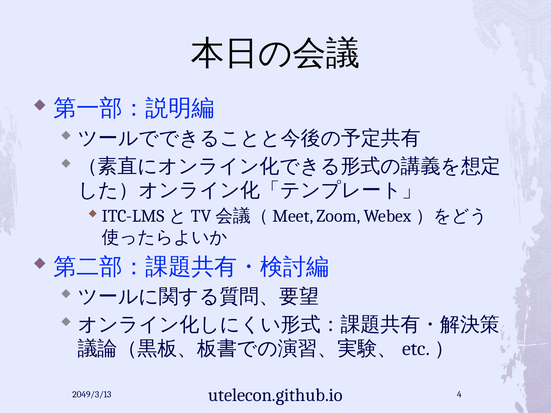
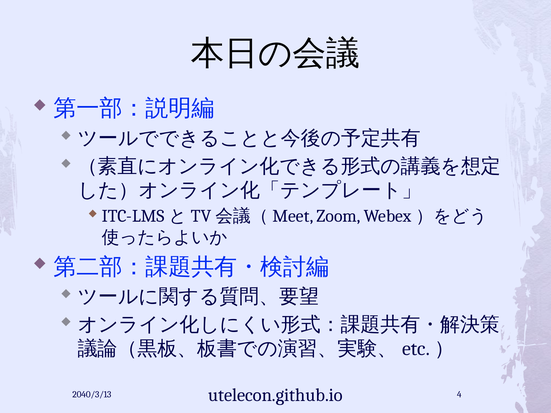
2049/3/13: 2049/3/13 -> 2040/3/13
